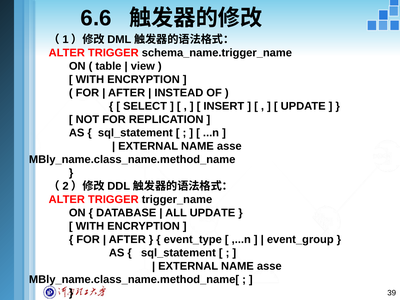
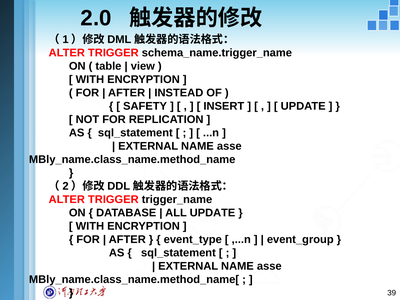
6.6: 6.6 -> 2.0
SELECT: SELECT -> SAFETY
